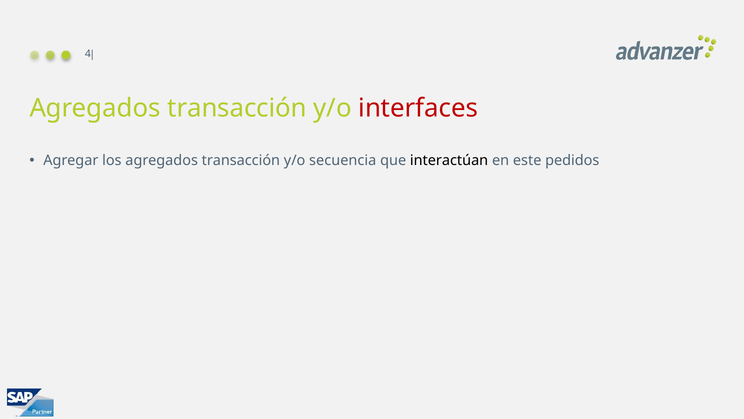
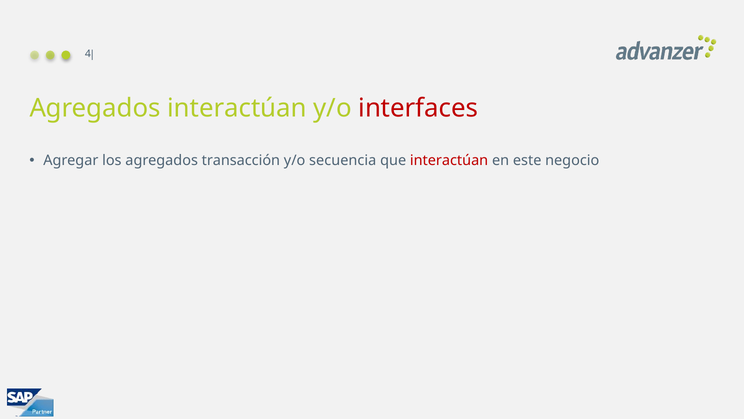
transacción at (237, 108): transacción -> interactúan
interactúan at (449, 160) colour: black -> red
pedidos: pedidos -> negocio
